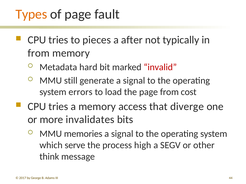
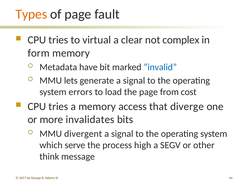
pieces: pieces -> virtual
after: after -> clear
typically: typically -> complex
from at (39, 53): from -> form
hard: hard -> have
invalid colour: red -> blue
still: still -> lets
memories: memories -> divergent
